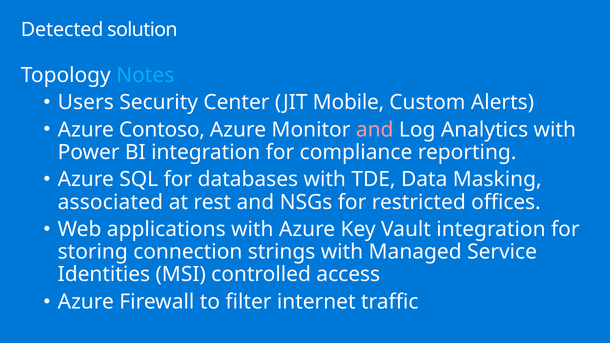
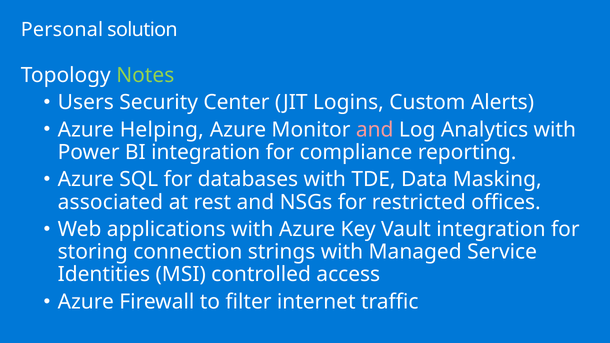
Detected: Detected -> Personal
Notes colour: light blue -> light green
Mobile: Mobile -> Logins
Contoso: Contoso -> Helping
